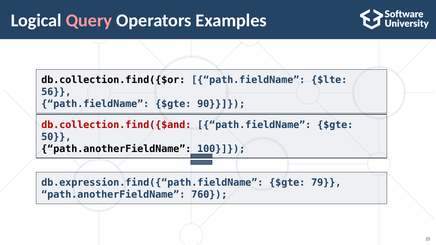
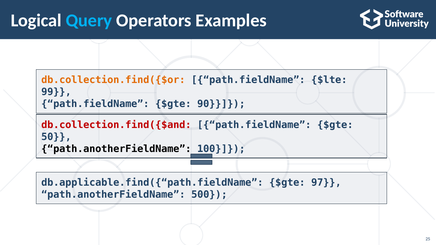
Query colour: pink -> light blue
db.collection.find({$or colour: black -> orange
56: 56 -> 99
db.expression.find({“path.fieldName: db.expression.find({“path.fieldName -> db.applicable.find({“path.fieldName
79: 79 -> 97
760: 760 -> 500
